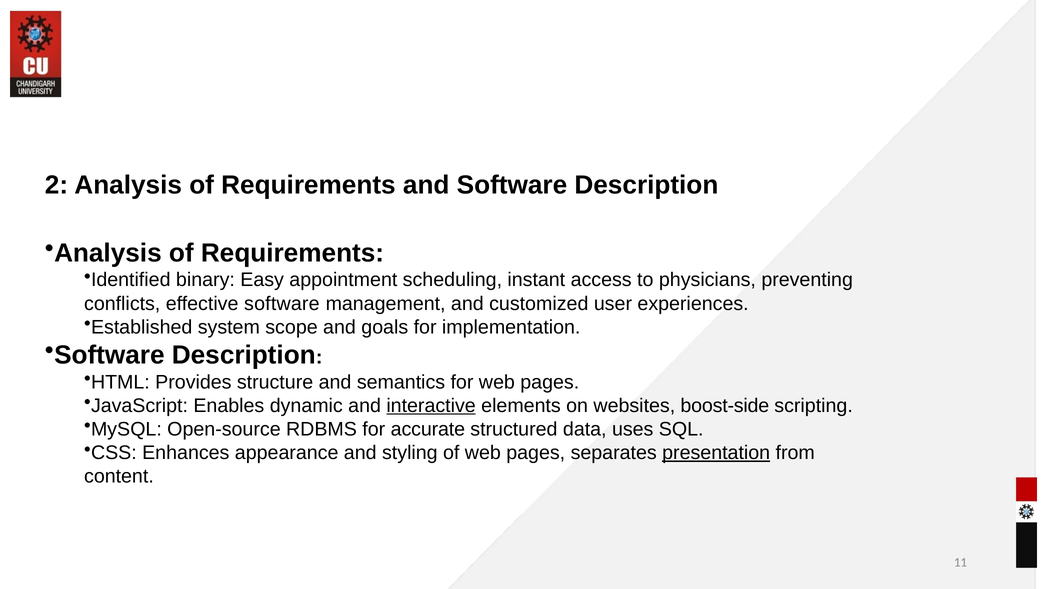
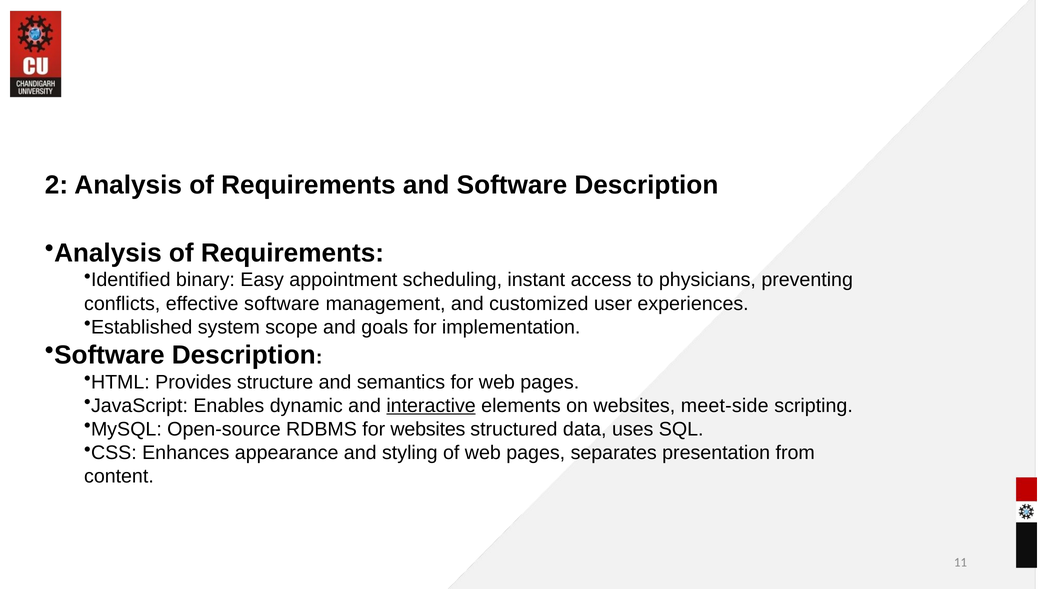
boost-side: boost-side -> meet-side
for accurate: accurate -> websites
presentation underline: present -> none
